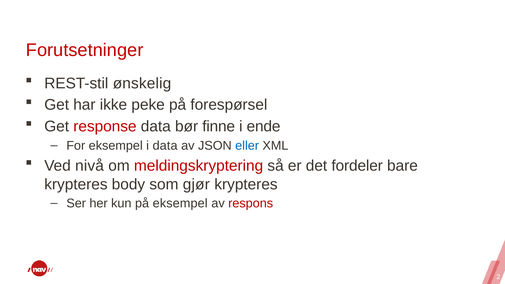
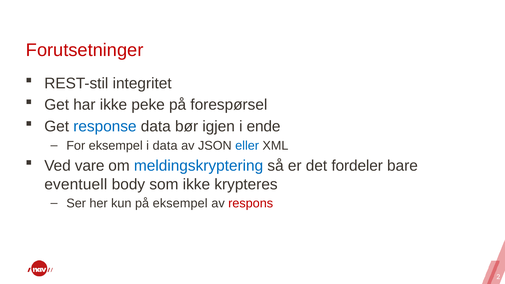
ønskelig: ønskelig -> integritet
response colour: red -> blue
finne: finne -> igjen
nivå: nivå -> vare
meldingskryptering colour: red -> blue
krypteres at (76, 184): krypteres -> eventuell
som gjør: gjør -> ikke
